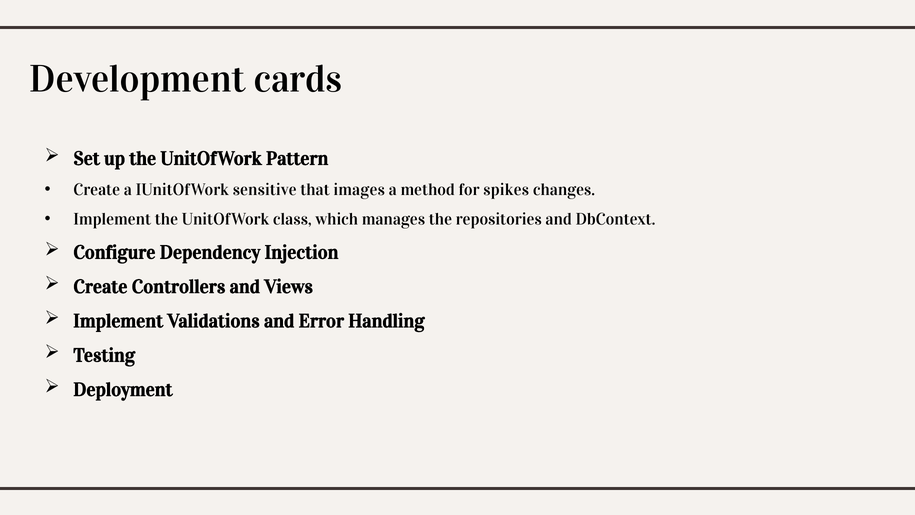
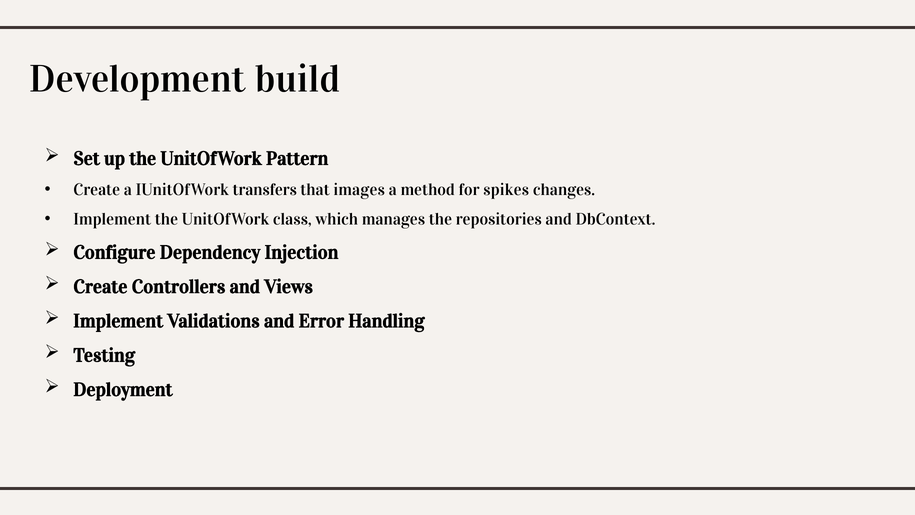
cards: cards -> build
sensitive: sensitive -> transfers
